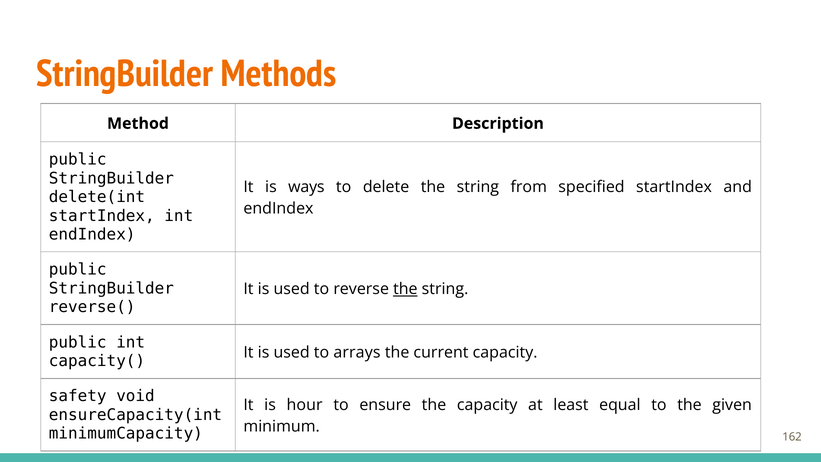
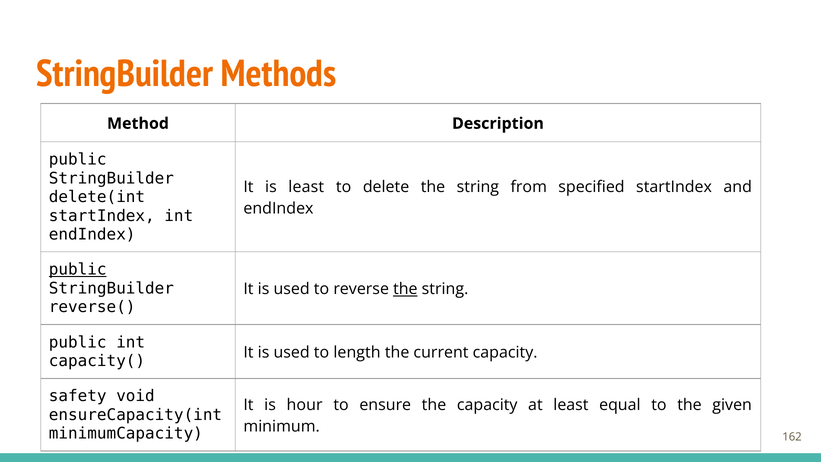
is ways: ways -> least
public at (78, 270) underline: none -> present
arrays: arrays -> length
